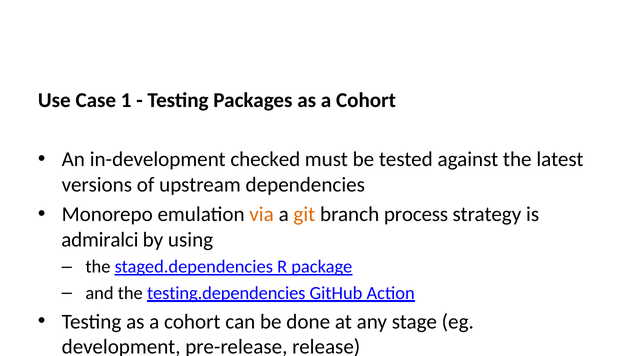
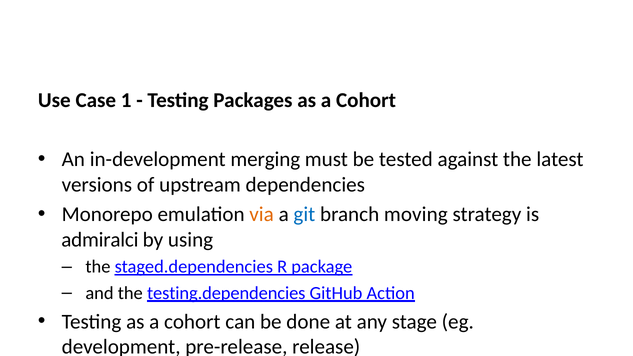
checked: checked -> merging
git colour: orange -> blue
process: process -> moving
